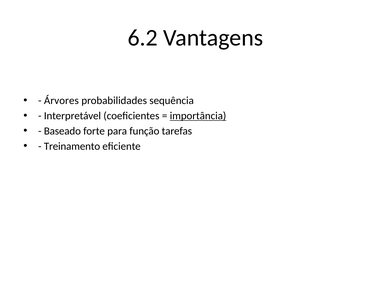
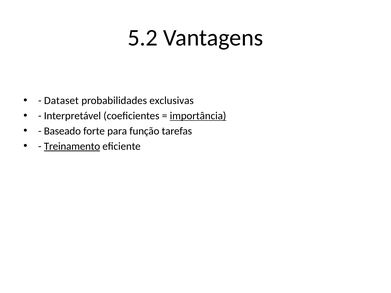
6.2: 6.2 -> 5.2
Árvores: Árvores -> Dataset
sequência: sequência -> exclusivas
Treinamento underline: none -> present
